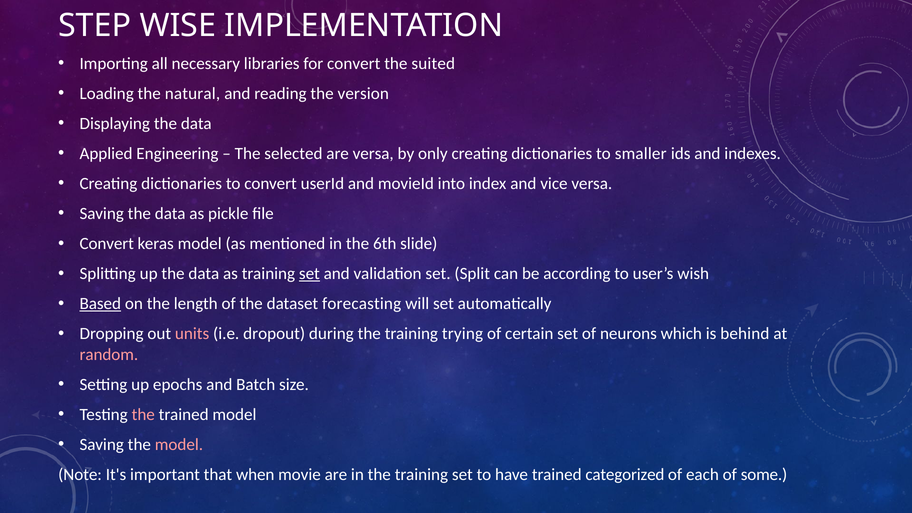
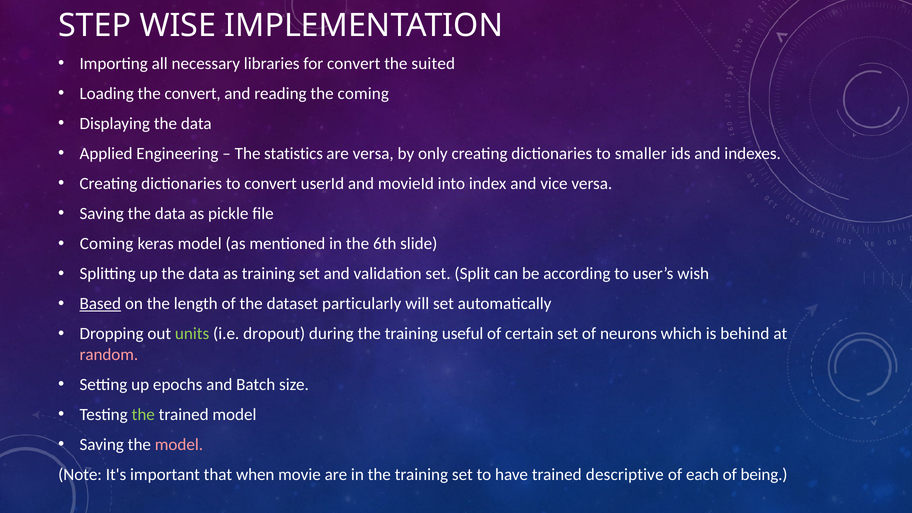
the natural: natural -> convert
the version: version -> coming
selected: selected -> statistics
Convert at (107, 244): Convert -> Coming
set at (309, 274) underline: present -> none
forecasting: forecasting -> particularly
units colour: pink -> light green
trying: trying -> useful
the at (143, 414) colour: pink -> light green
categorized: categorized -> descriptive
some: some -> being
